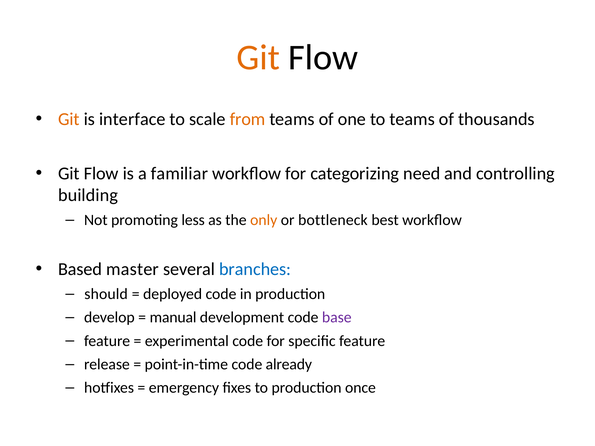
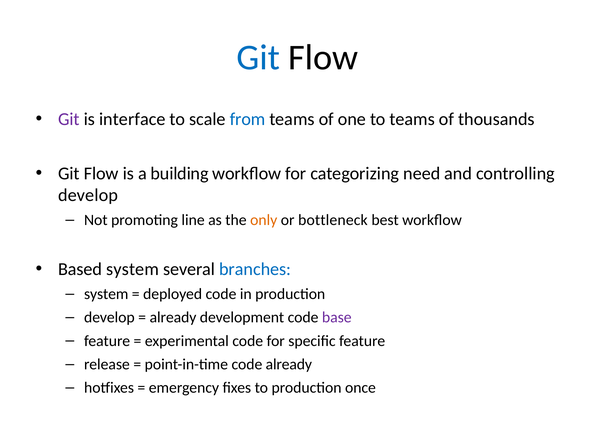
Git at (258, 58) colour: orange -> blue
Git at (69, 119) colour: orange -> purple
from colour: orange -> blue
familiar: familiar -> building
building at (88, 195): building -> develop
less: less -> line
Based master: master -> system
should at (106, 294): should -> system
manual at (173, 318): manual -> already
